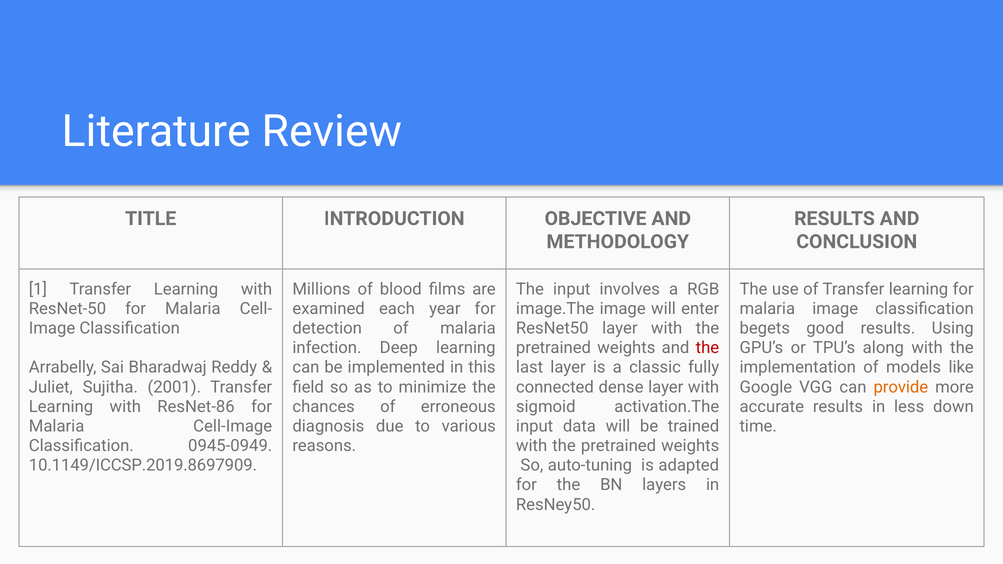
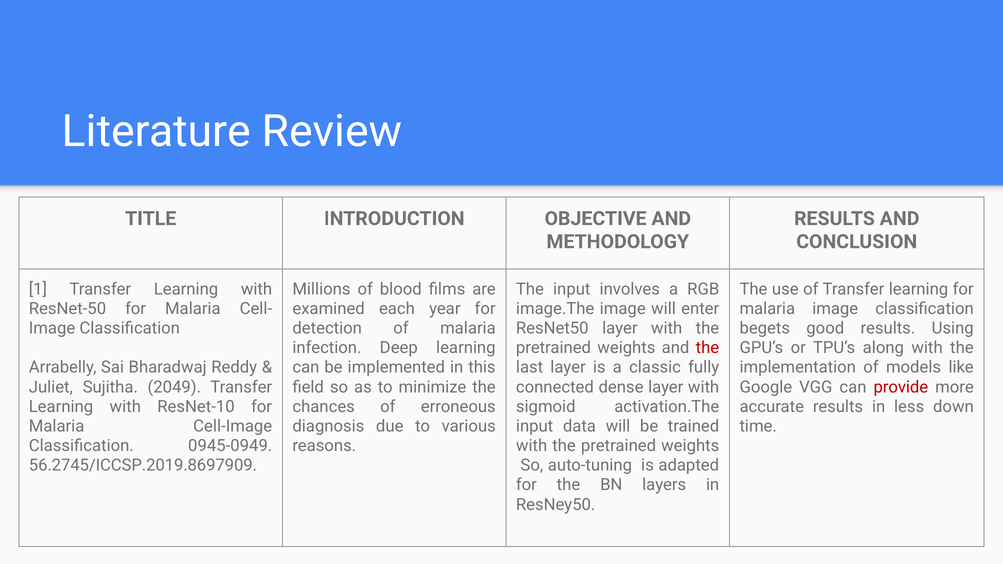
2001: 2001 -> 2049
provide colour: orange -> red
ResNet-86: ResNet-86 -> ResNet-10
10.1149/ICCSP.2019.8697909: 10.1149/ICCSP.2019.8697909 -> 56.2745/ICCSP.2019.8697909
